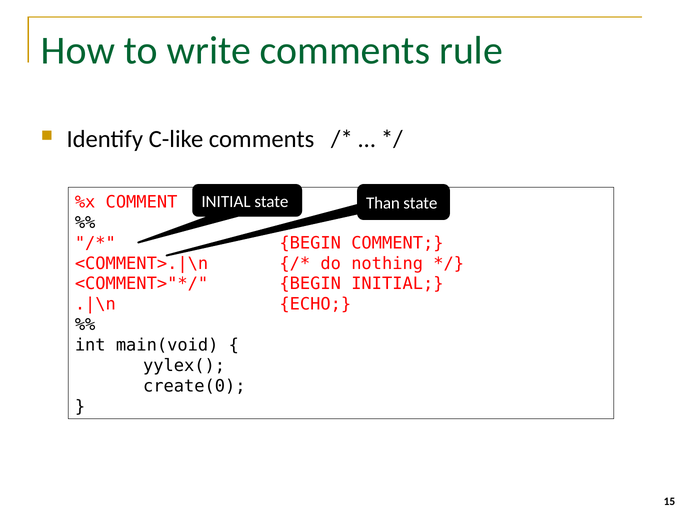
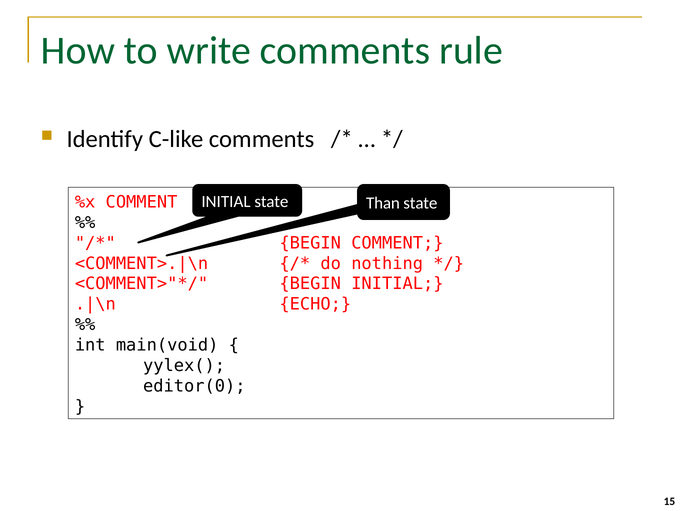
create(0: create(0 -> editor(0
